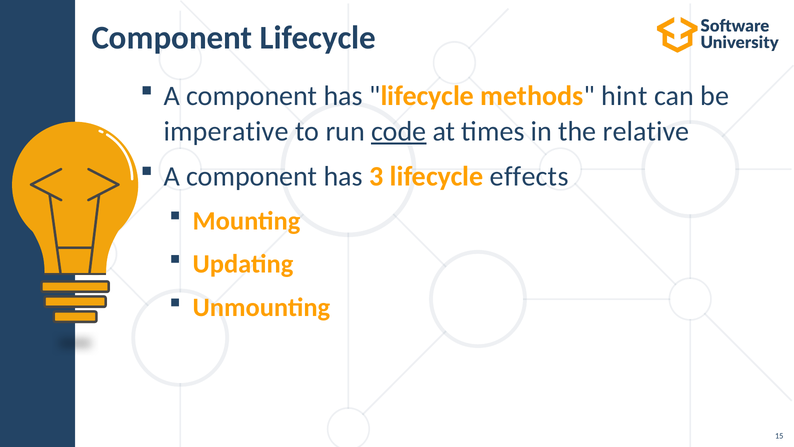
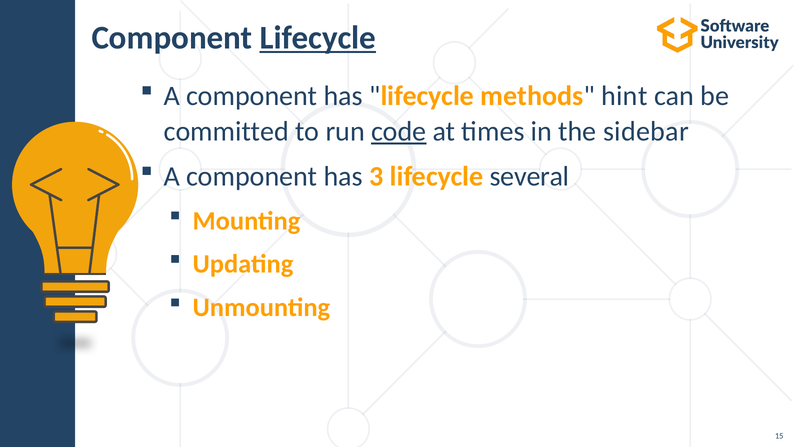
Lifecycle at (318, 38) underline: none -> present
imperative: imperative -> committed
relative: relative -> sidebar
effects: effects -> several
